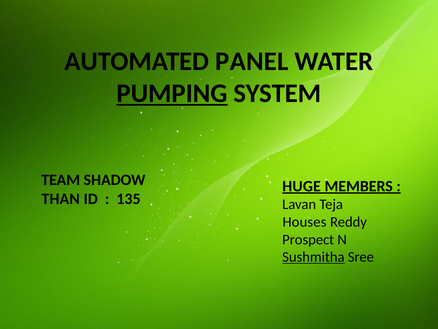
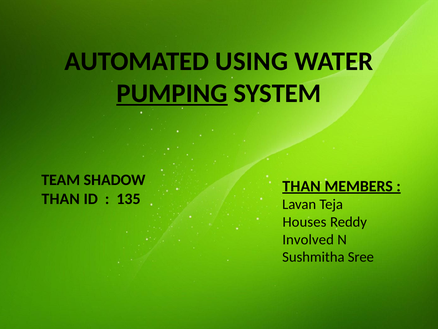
PANEL: PANEL -> USING
HUGE at (302, 186): HUGE -> THAN
Prospect: Prospect -> Involved
Sushmitha underline: present -> none
